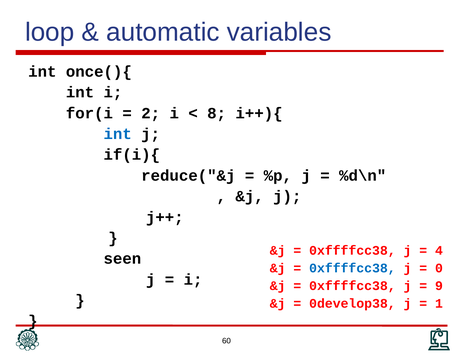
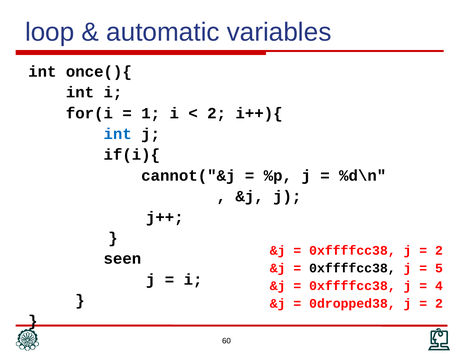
2: 2 -> 1
8 at (217, 113): 8 -> 2
reduce("&j: reduce("&j -> cannot("&j
4 at (439, 251): 4 -> 2
0xffffcc38 at (352, 268) colour: blue -> black
0: 0 -> 5
9: 9 -> 4
0develop38: 0develop38 -> 0dropped38
1 at (439, 304): 1 -> 2
